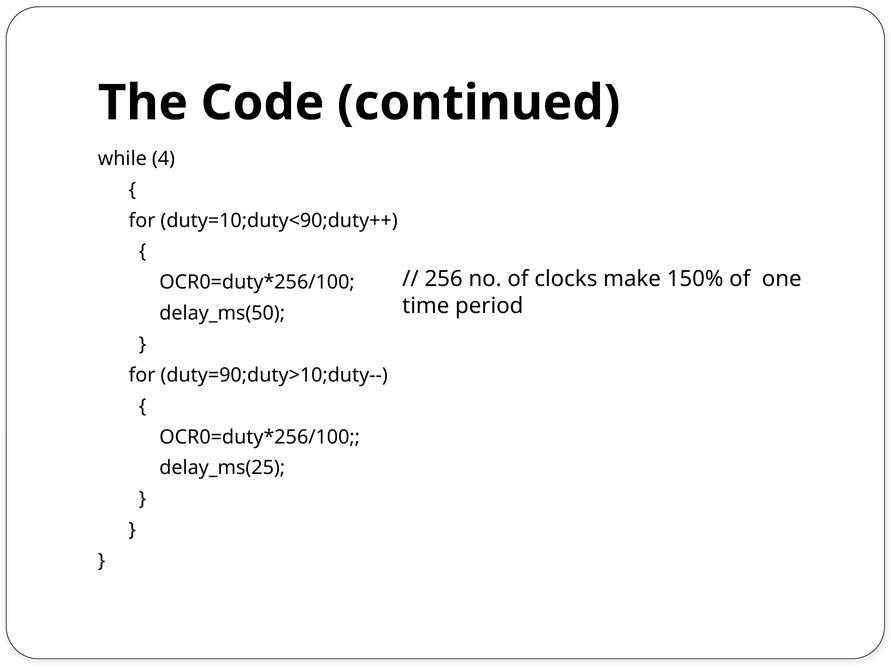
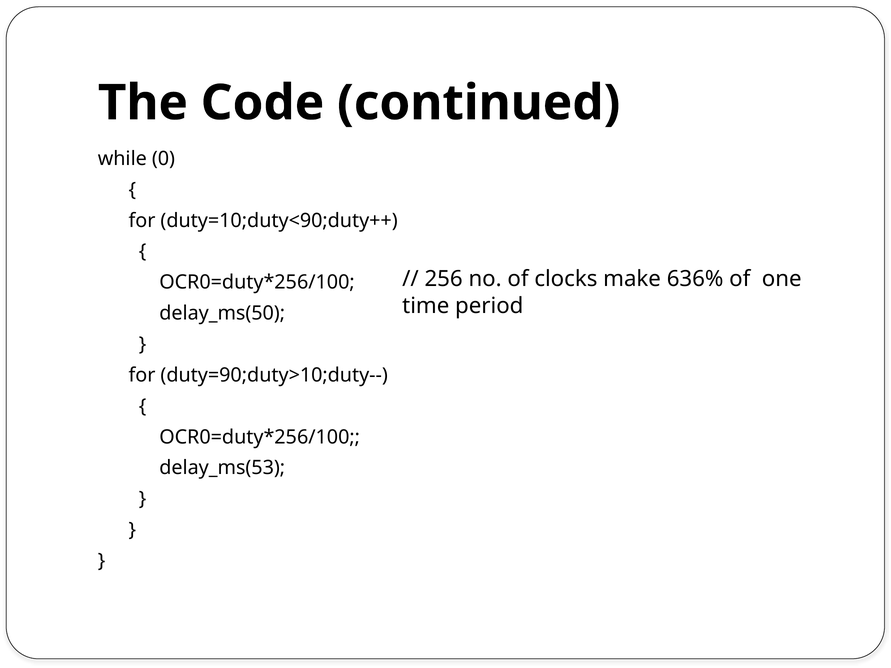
4: 4 -> 0
150%: 150% -> 636%
delay_ms(25: delay_ms(25 -> delay_ms(53
